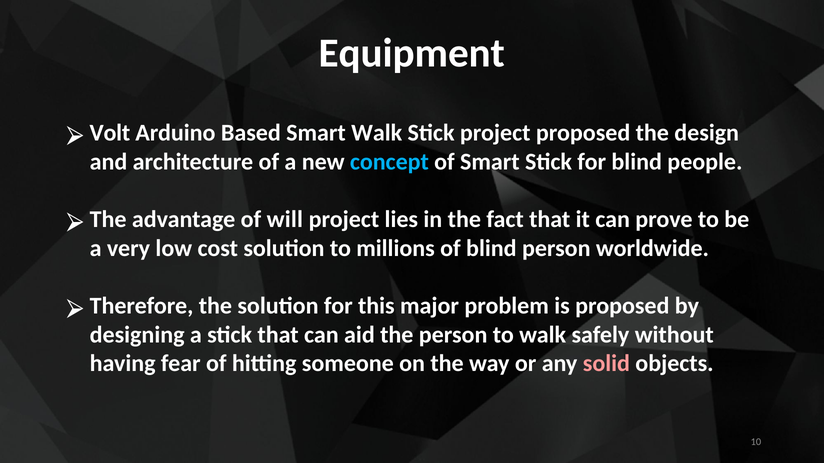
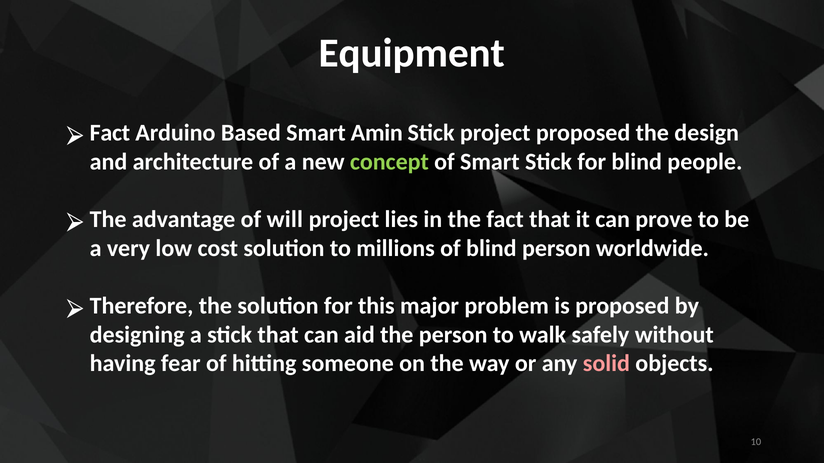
Volt at (110, 133): Volt -> Fact
Smart Walk: Walk -> Amin
concept colour: light blue -> light green
